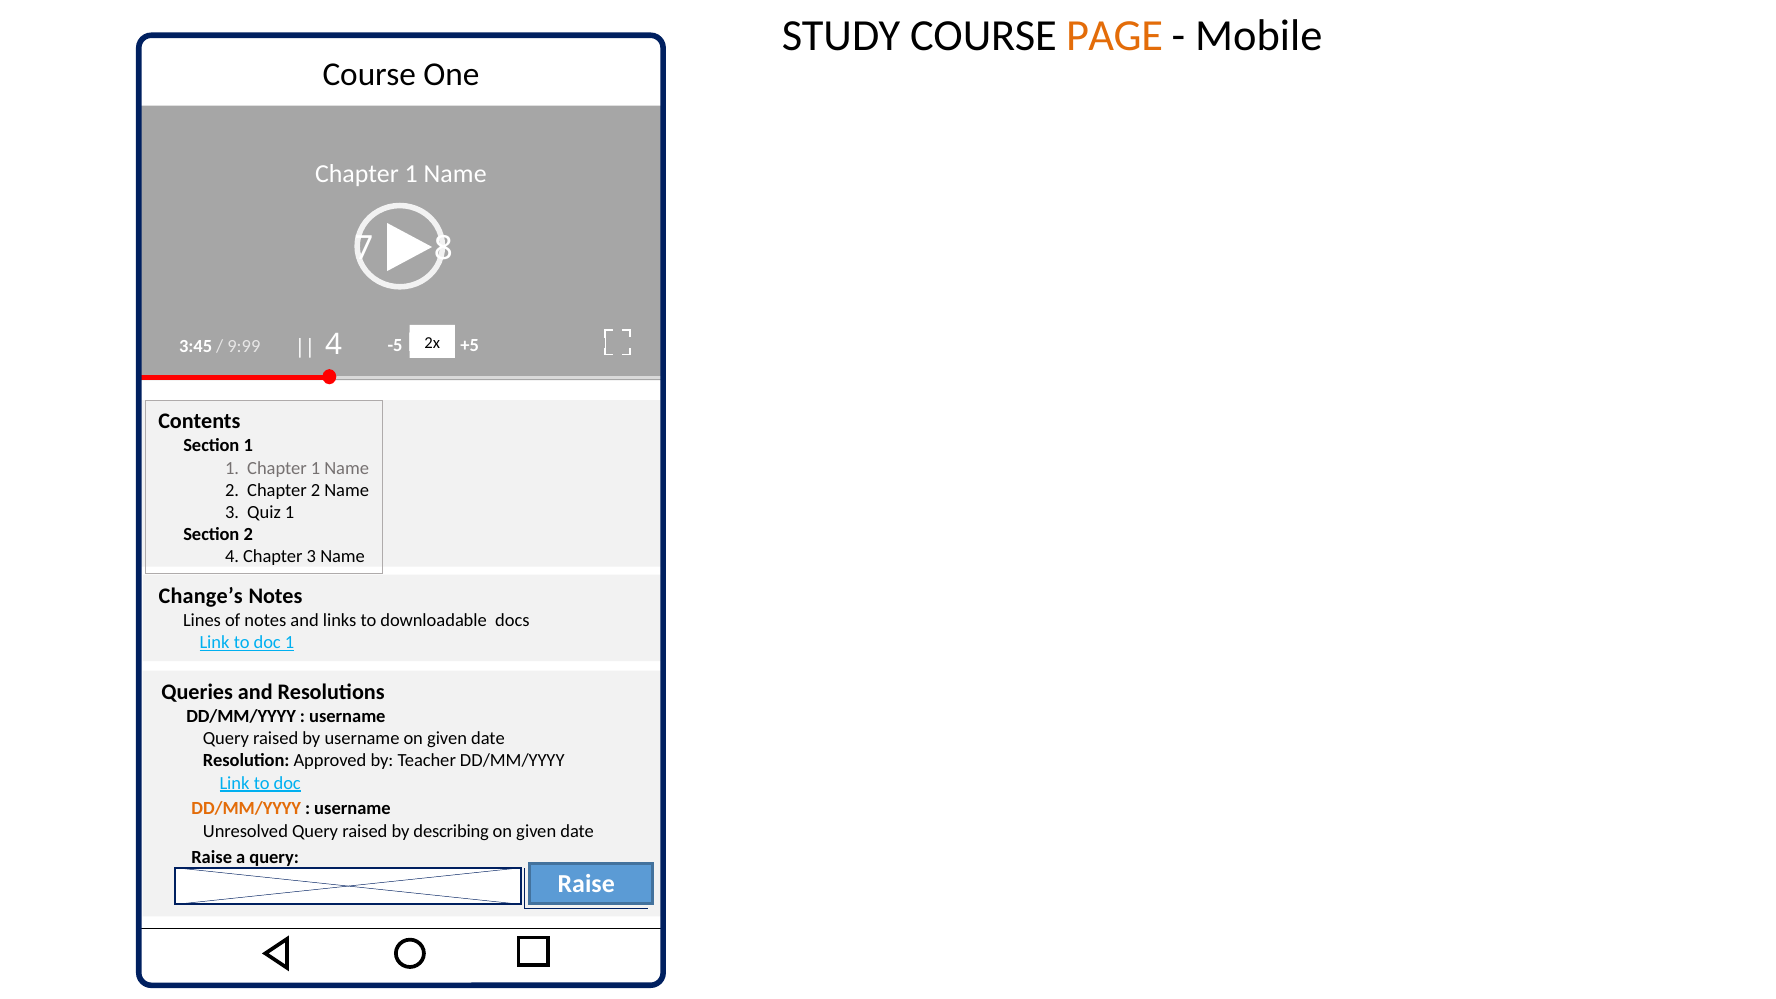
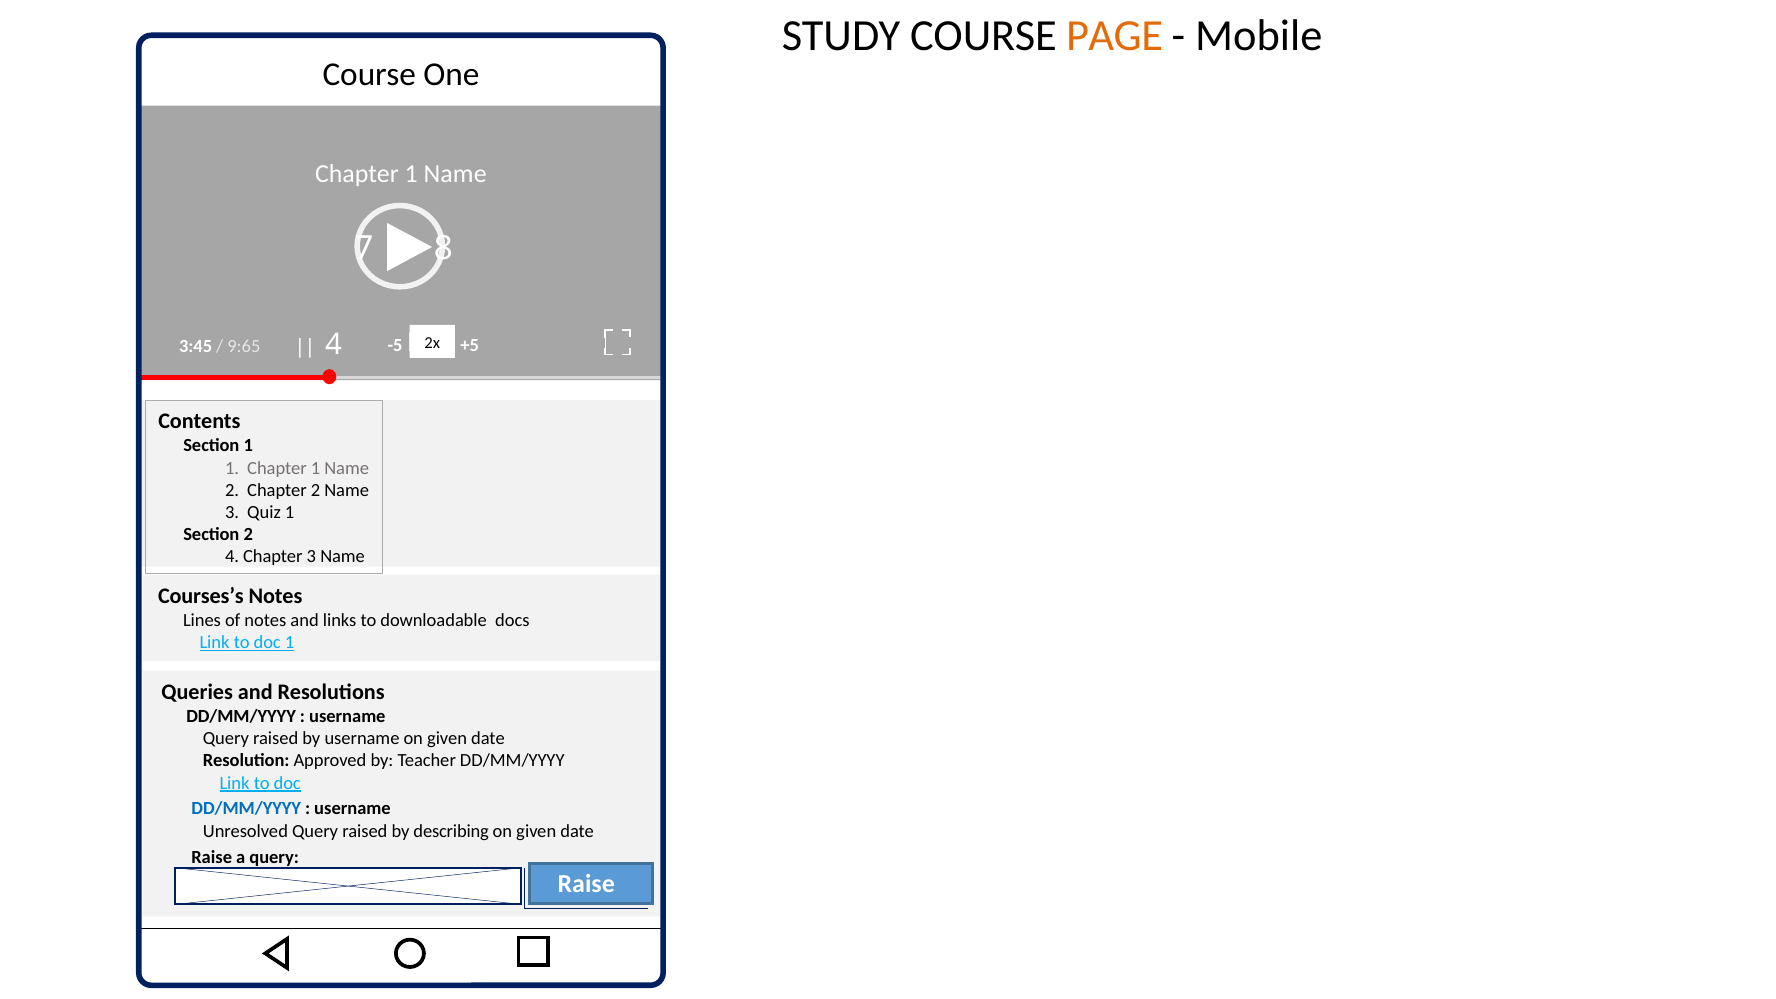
9:99: 9:99 -> 9:65
Change’s: Change’s -> Courses’s
DD/MM/YYYY at (246, 809) colour: orange -> blue
